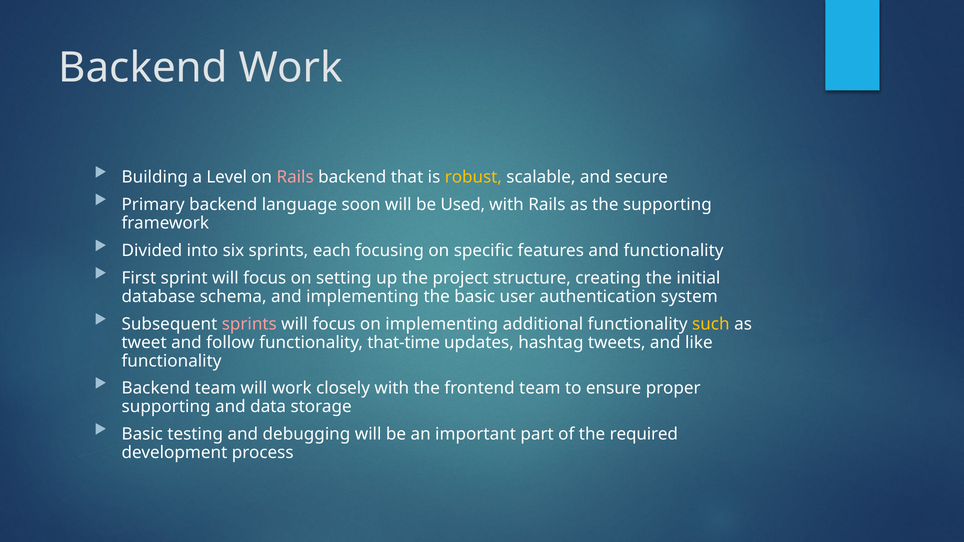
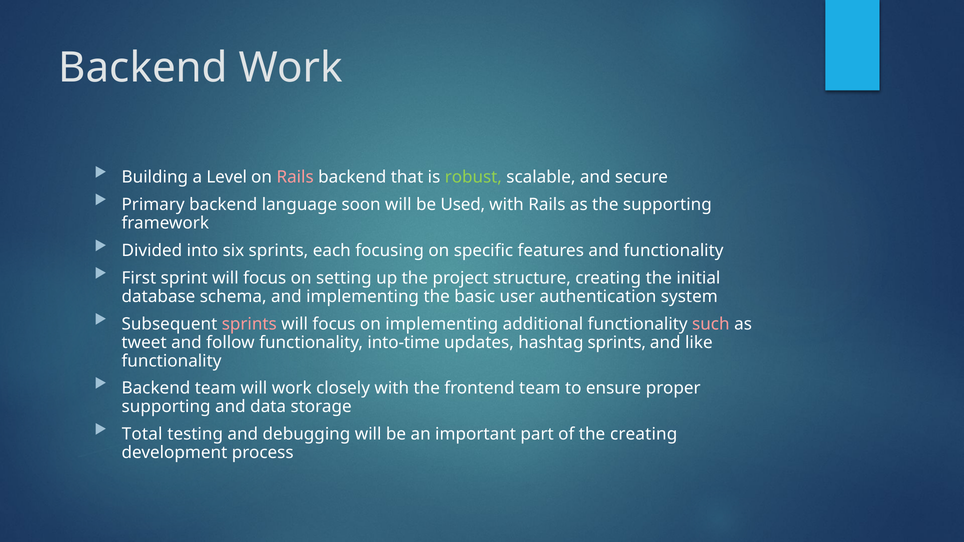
robust colour: yellow -> light green
such colour: yellow -> pink
that-time: that-time -> into-time
hashtag tweets: tweets -> sprints
Basic at (142, 434): Basic -> Total
the required: required -> creating
